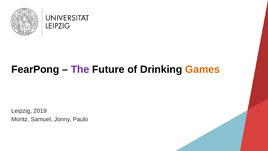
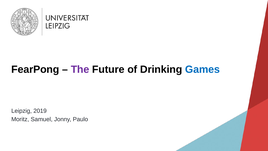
Games colour: orange -> blue
